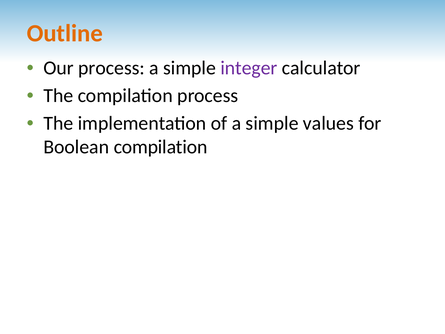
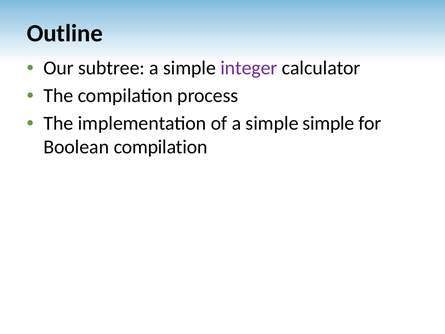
Outline colour: orange -> black
Our process: process -> subtree
simple values: values -> simple
